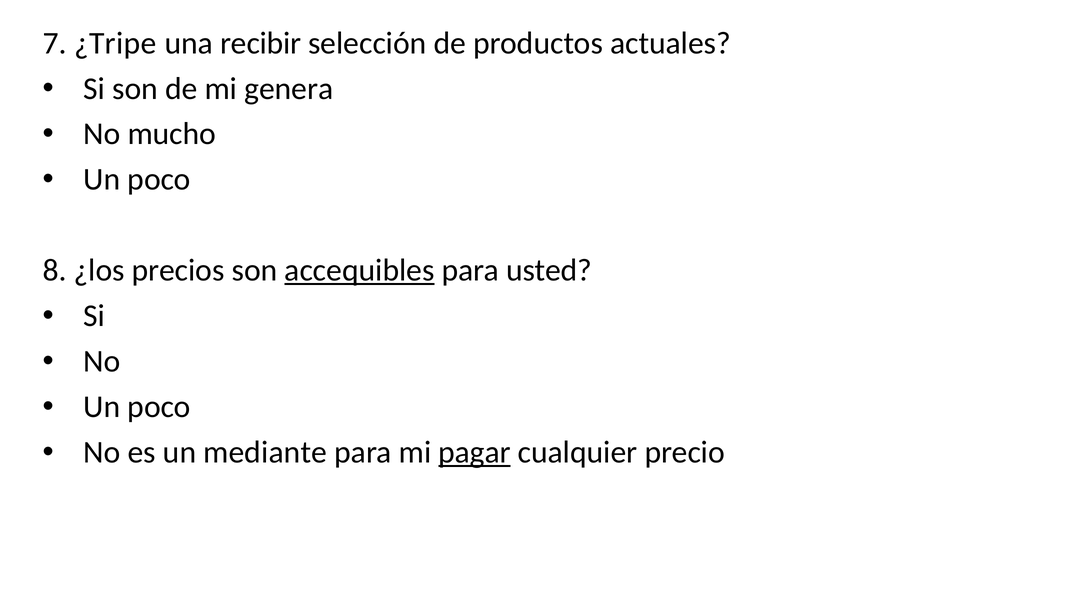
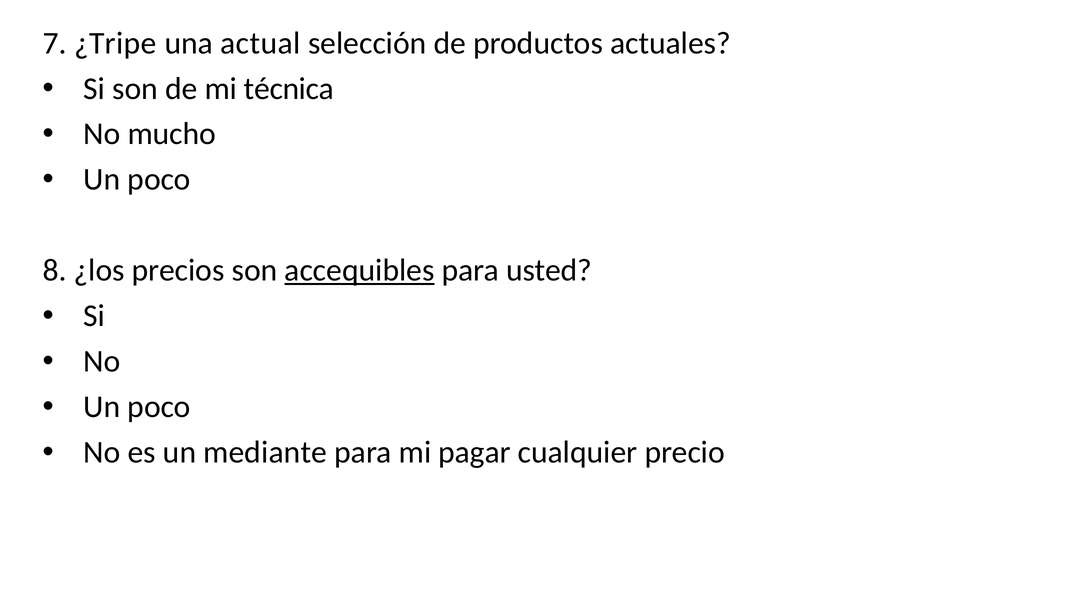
recibir: recibir -> actual
genera: genera -> técnica
pagar underline: present -> none
